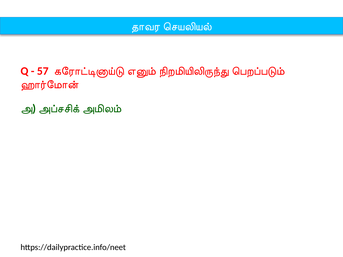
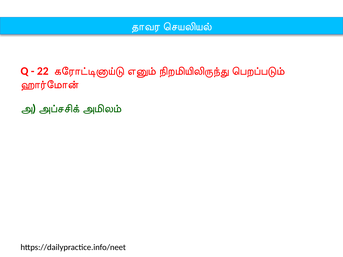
57: 57 -> 22
